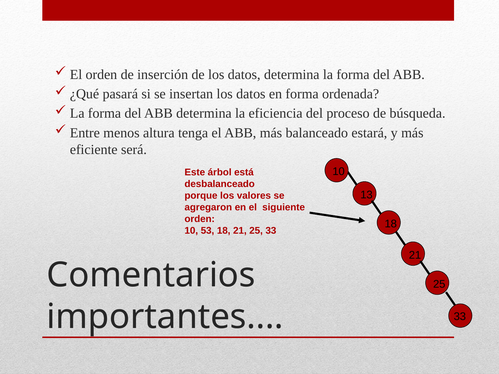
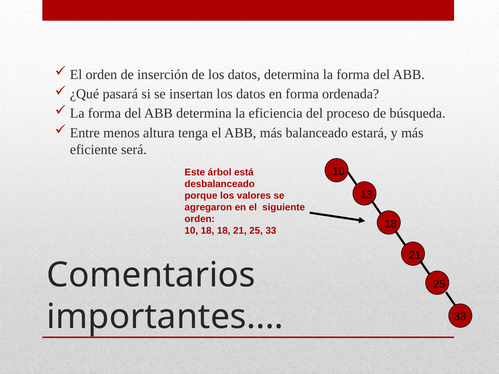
53 at (208, 231): 53 -> 18
